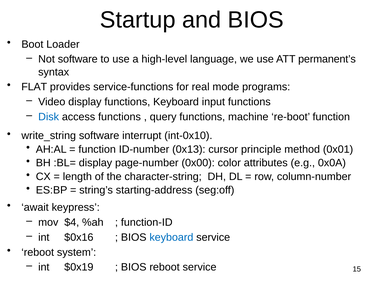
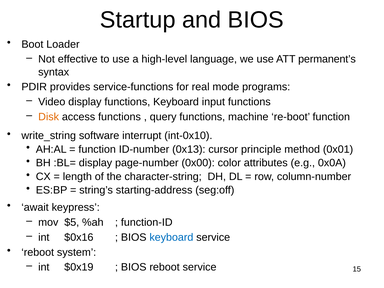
Not software: software -> effective
FLAT: FLAT -> PDIR
Disk colour: blue -> orange
$4: $4 -> $5
